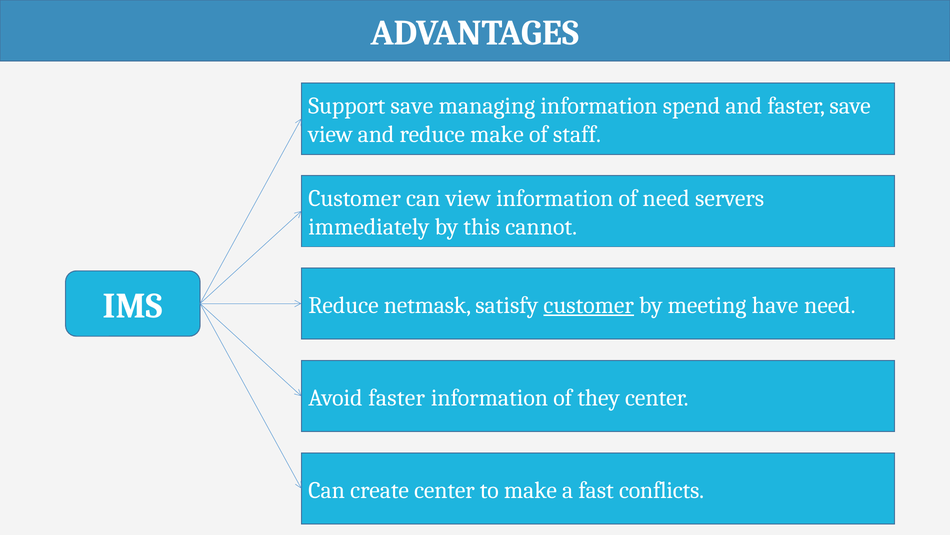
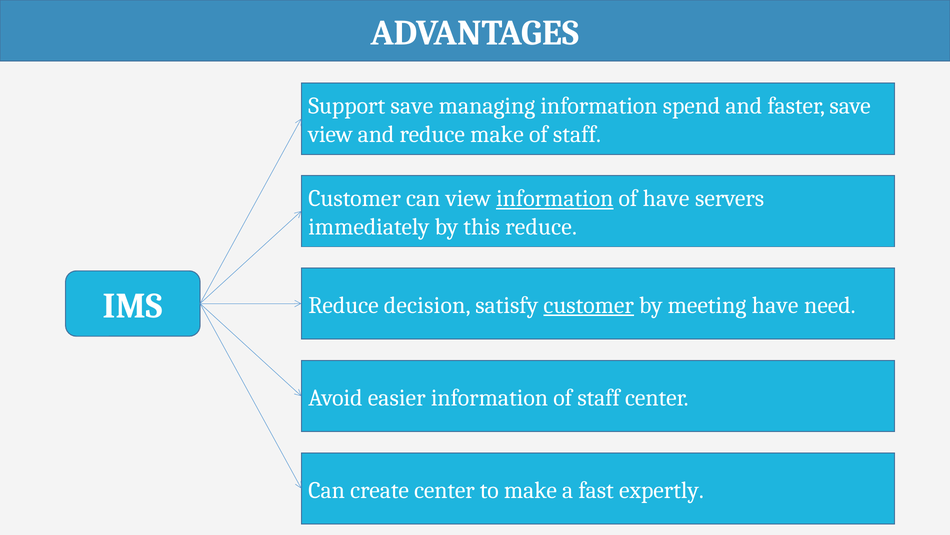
information at (555, 198) underline: none -> present
of need: need -> have
this cannot: cannot -> reduce
netmask: netmask -> decision
Avoid faster: faster -> easier
information of they: they -> staff
conflicts: conflicts -> expertly
